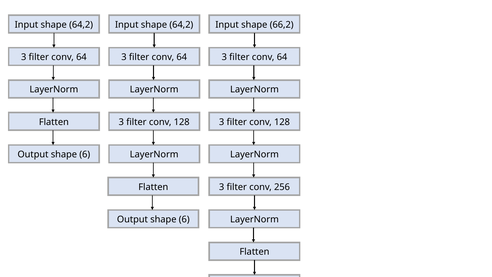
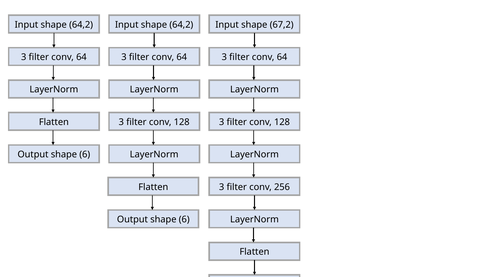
66,2: 66,2 -> 67,2
